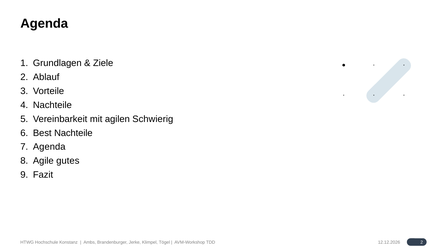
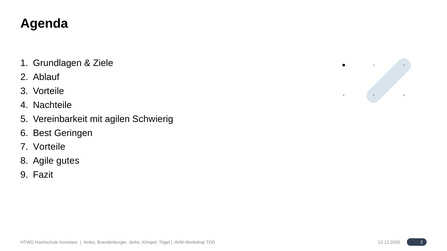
Best Nachteile: Nachteile -> Geringen
Agenda at (49, 147): Agenda -> Vorteile
